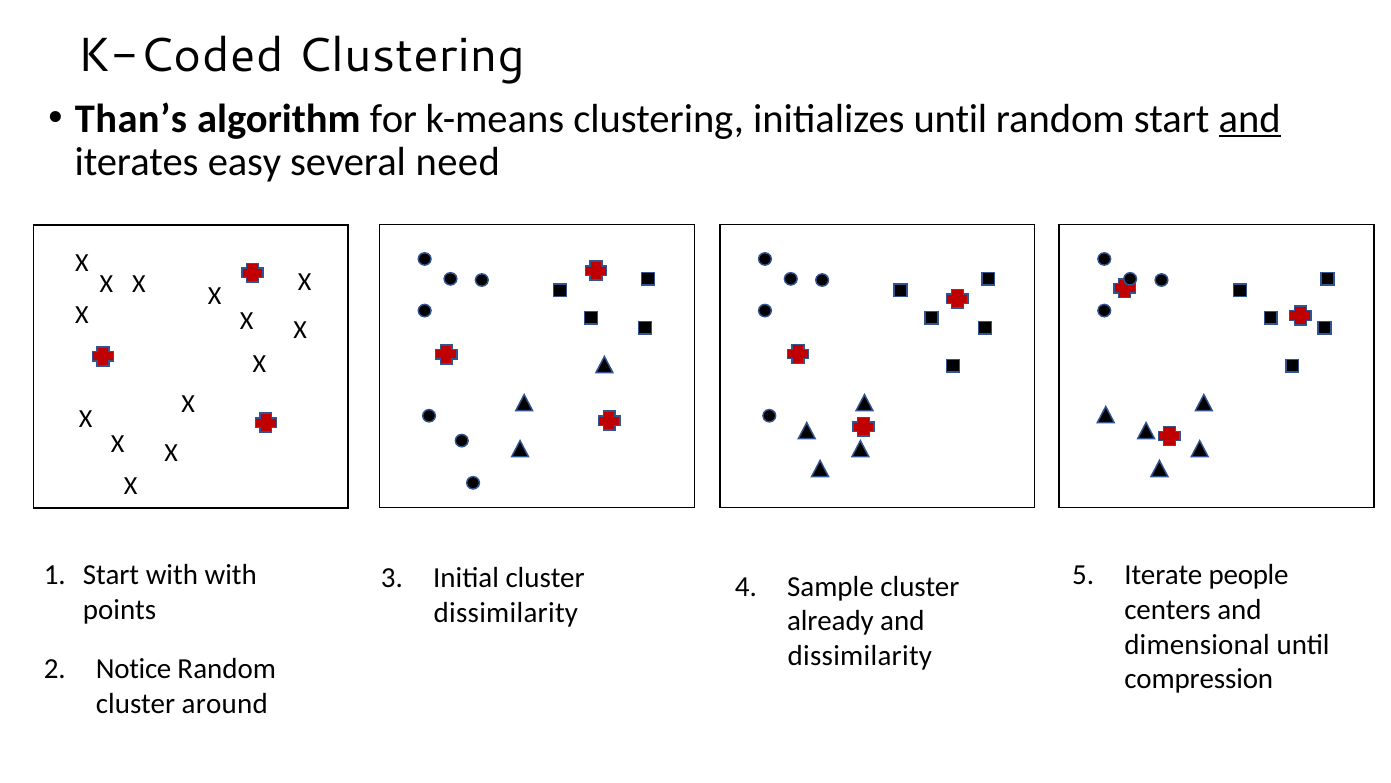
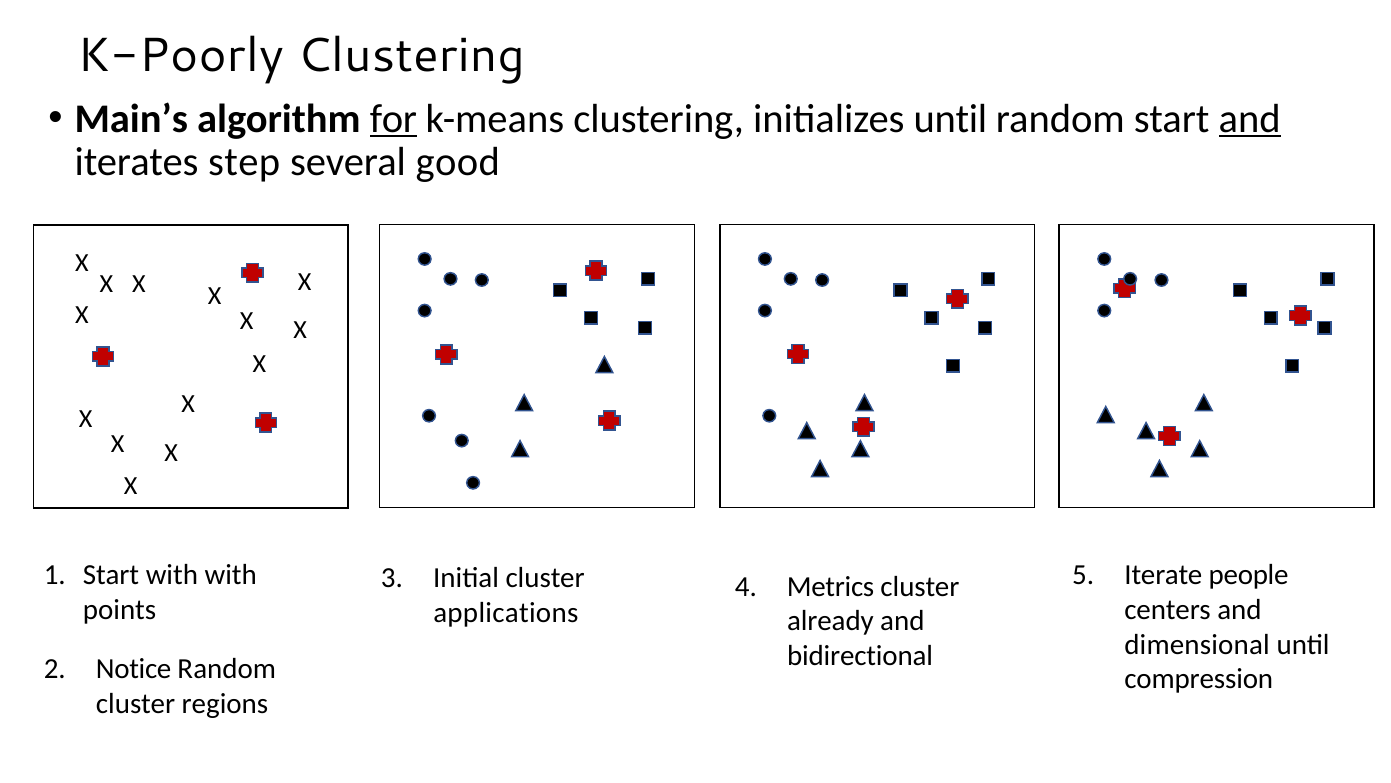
K-Coded: K-Coded -> K-Poorly
Than’s: Than’s -> Main’s
for underline: none -> present
easy: easy -> step
need: need -> good
Sample: Sample -> Metrics
dissimilarity at (506, 612): dissimilarity -> applications
dissimilarity at (860, 656): dissimilarity -> bidirectional
around: around -> regions
